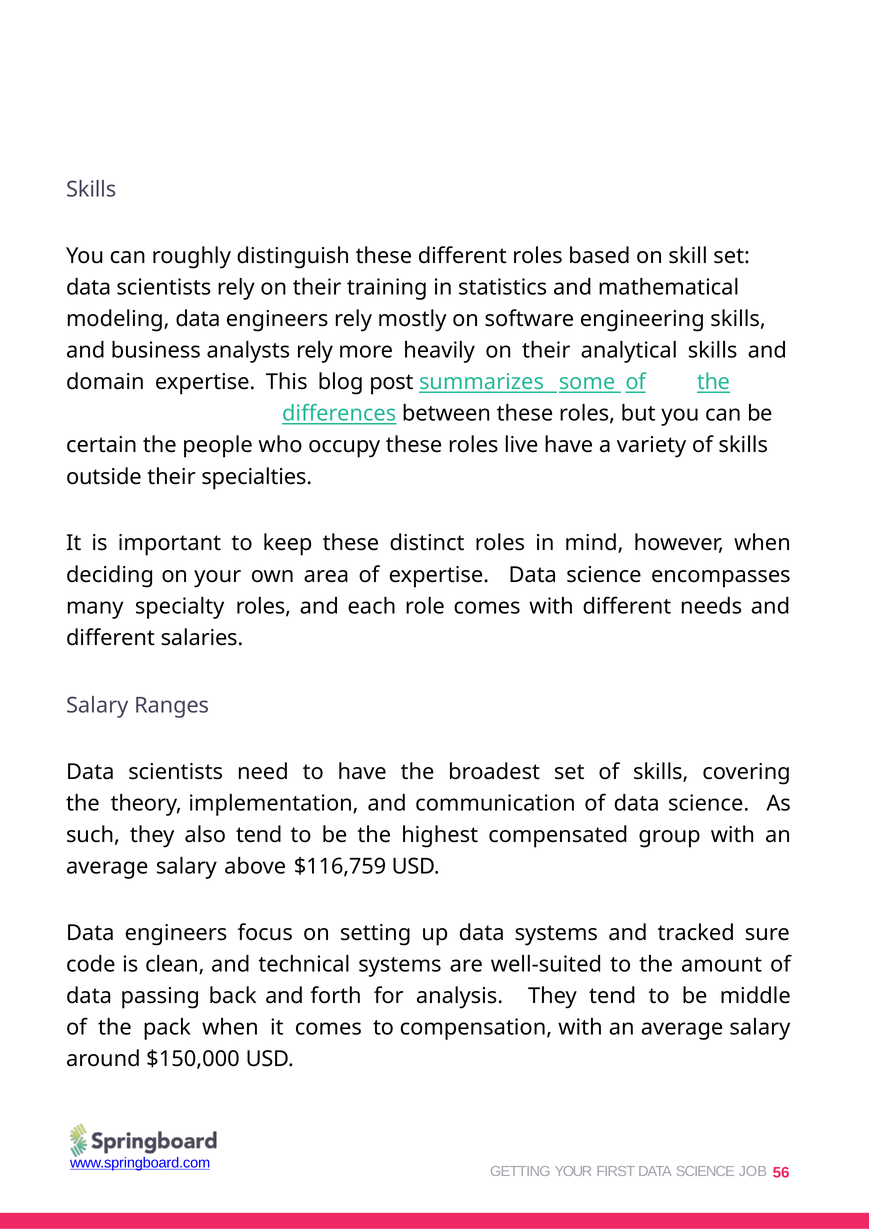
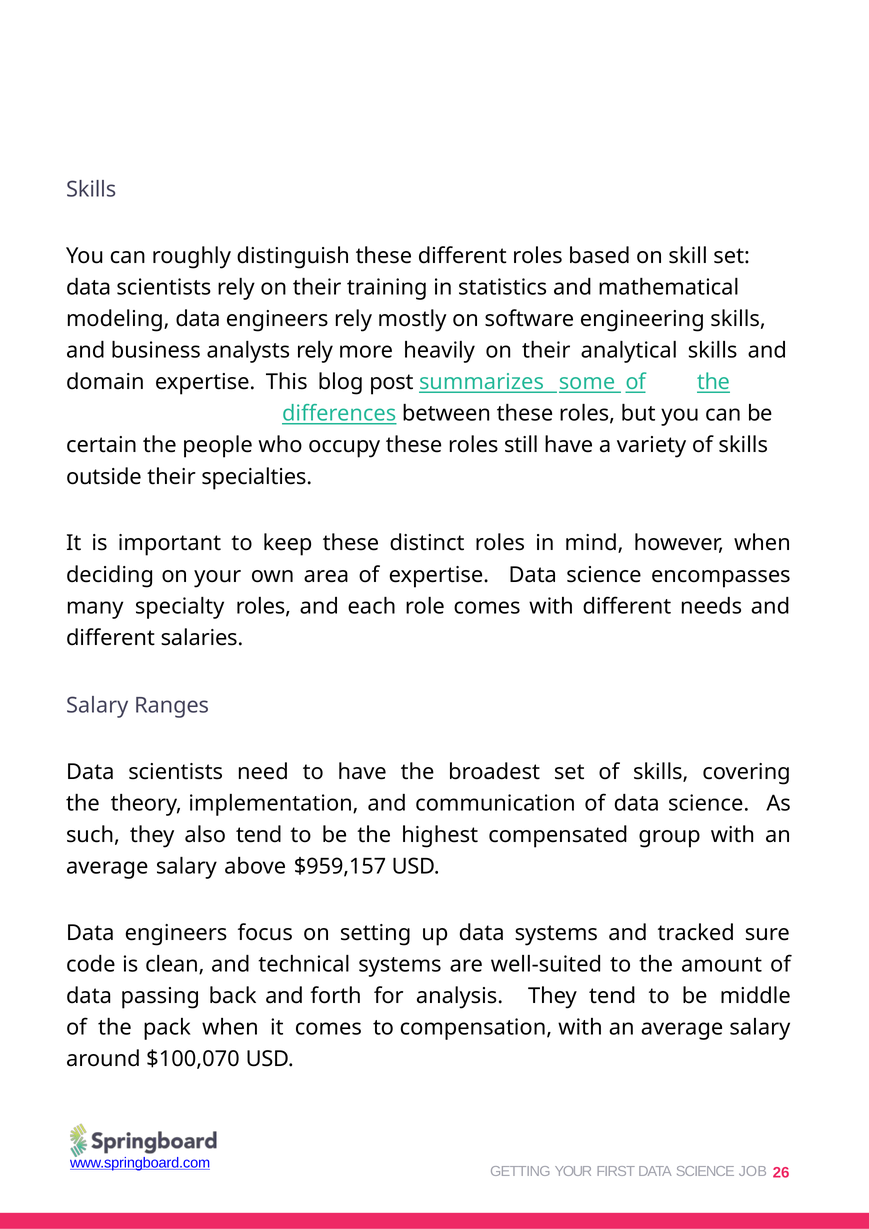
live: live -> still
$116,759: $116,759 -> $959,157
$150,000: $150,000 -> $100,070
56: 56 -> 26
